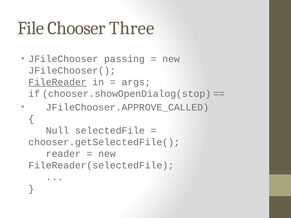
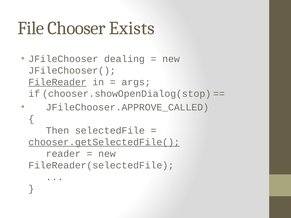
Three: Three -> Exists
passing: passing -> dealing
Null: Null -> Then
chooser.getSelectedFile( underline: none -> present
